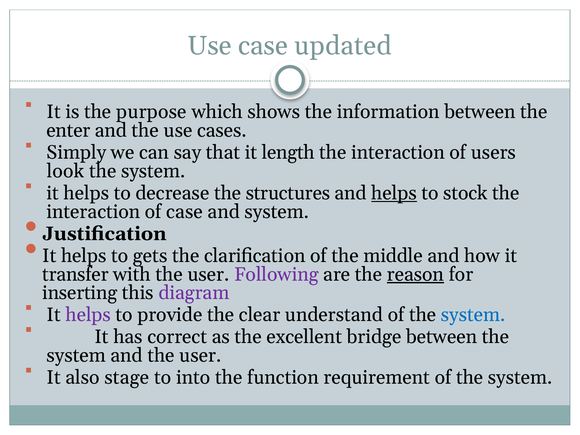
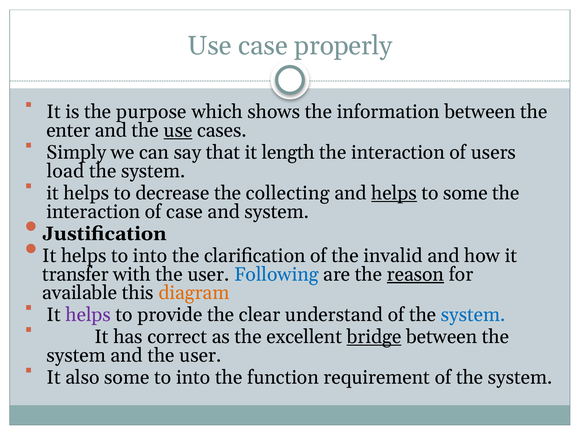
updated: updated -> properly
use at (178, 130) underline: none -> present
look: look -> load
structures: structures -> collecting
to stock: stock -> some
helps to gets: gets -> into
middle: middle -> invalid
Following colour: purple -> blue
inserting: inserting -> available
diagram colour: purple -> orange
bridge underline: none -> present
also stage: stage -> some
